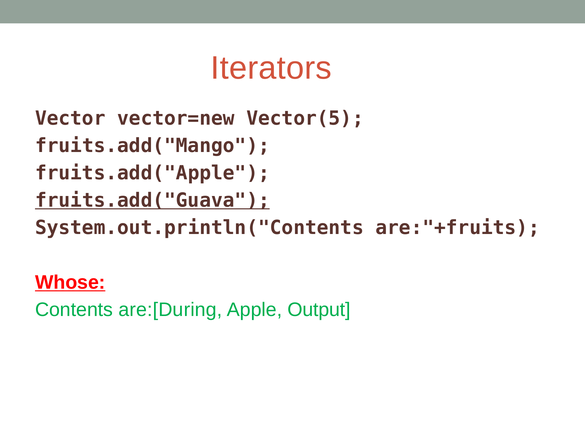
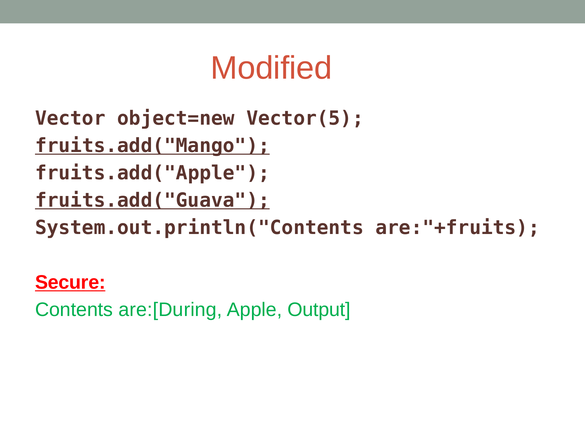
Iterators: Iterators -> Modified
vector=new: vector=new -> object=new
fruits.add("Mango underline: none -> present
Whose: Whose -> Secure
